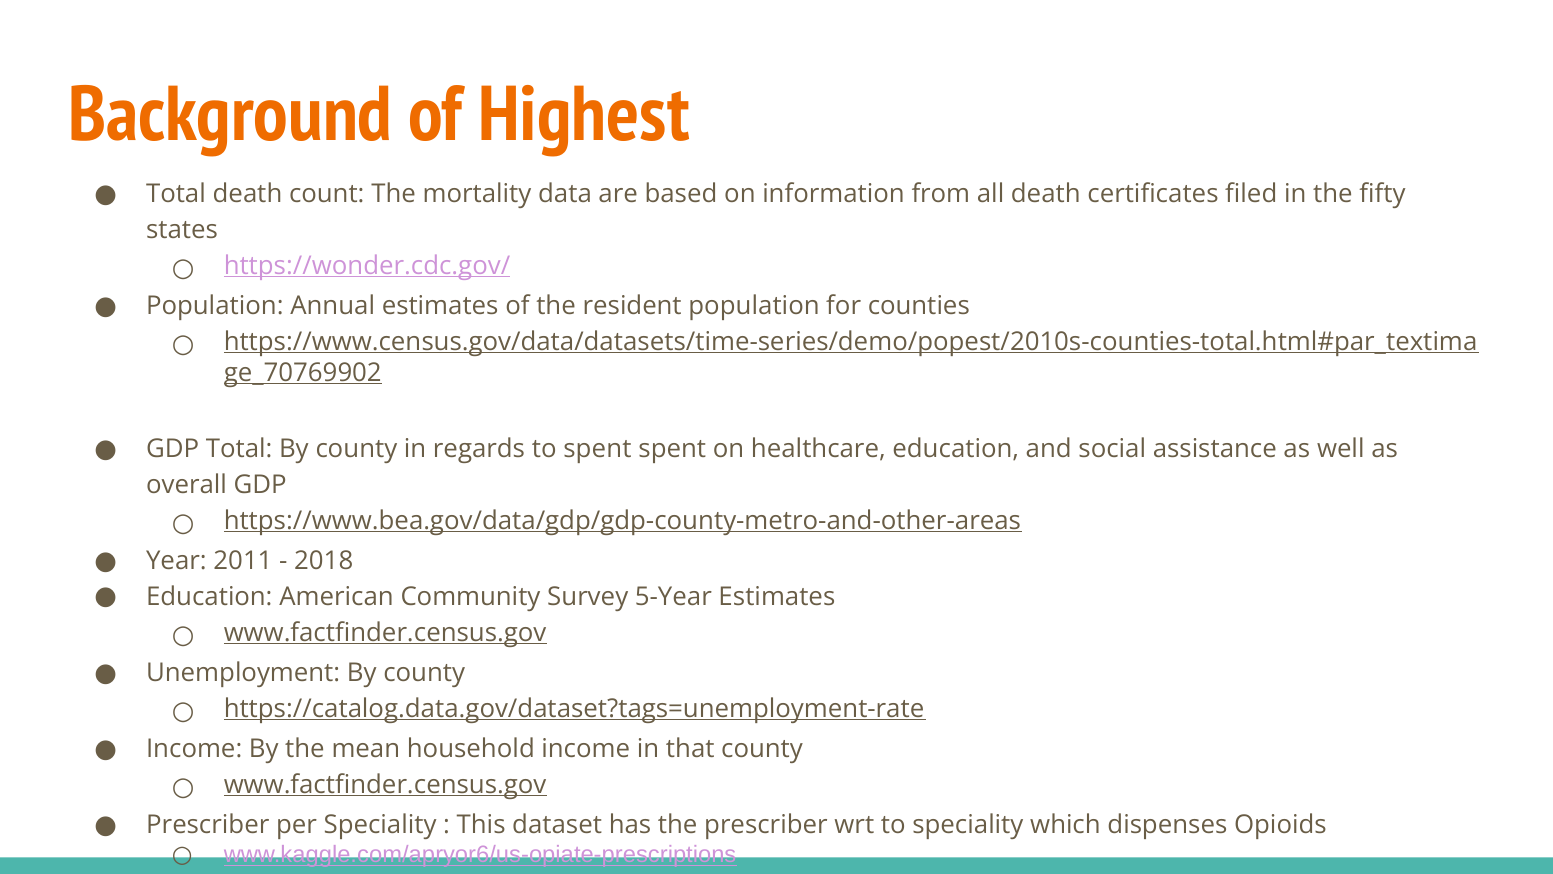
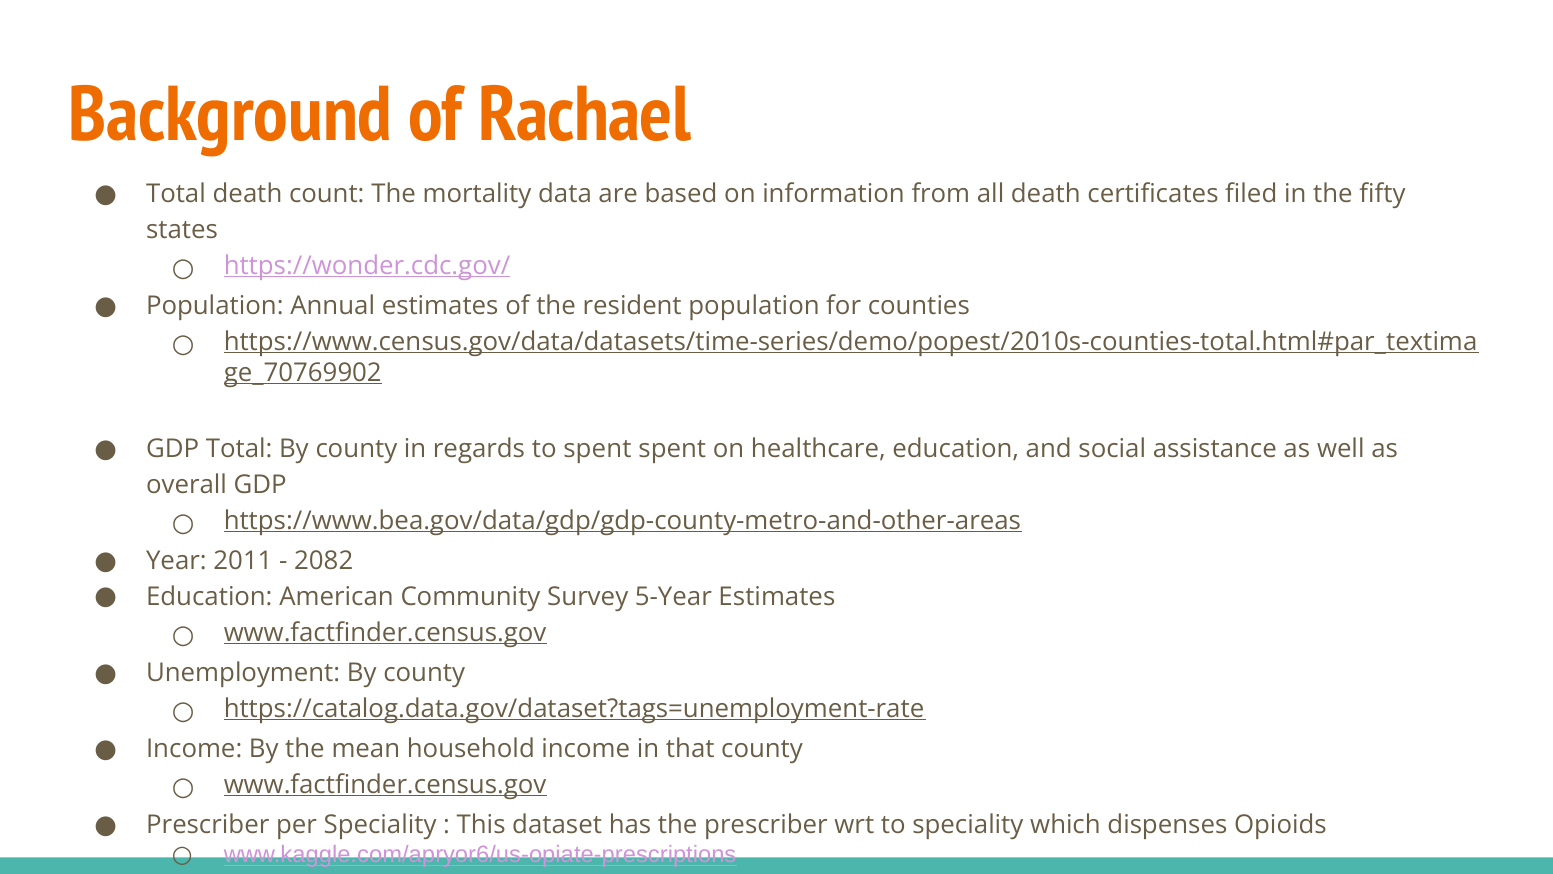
Highest: Highest -> Rachael
2018: 2018 -> 2082
